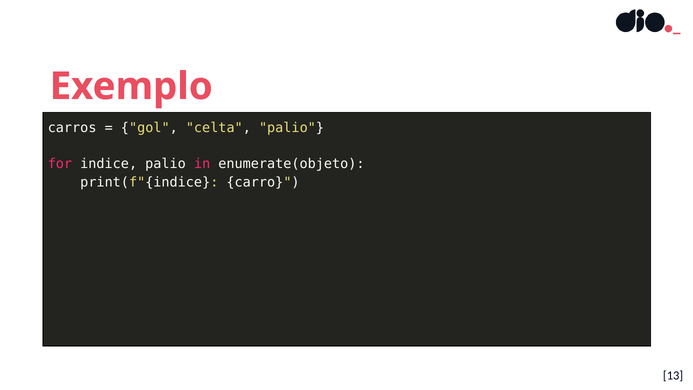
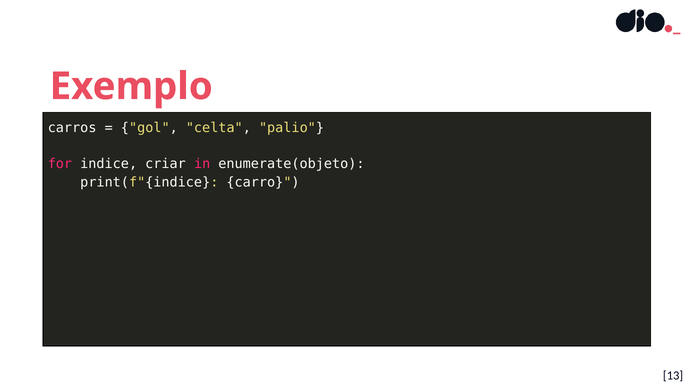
indice palio: palio -> criar
